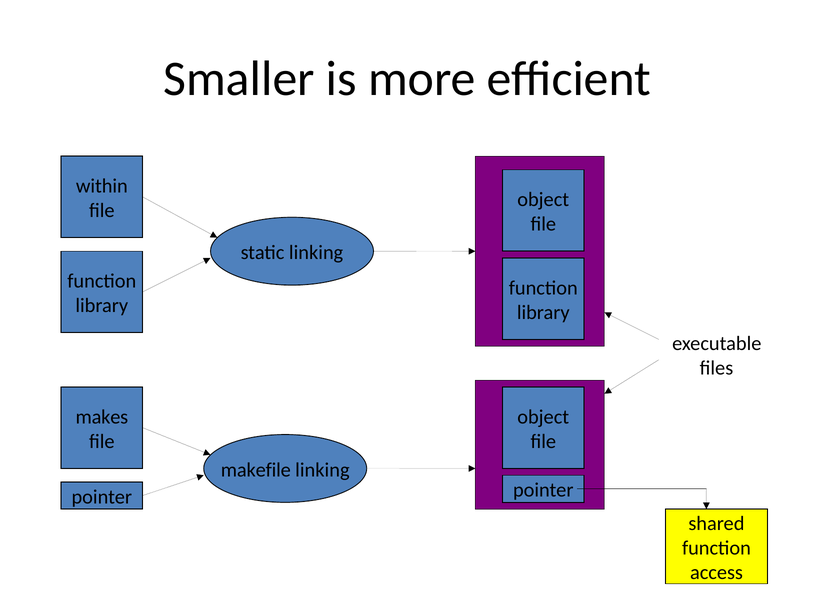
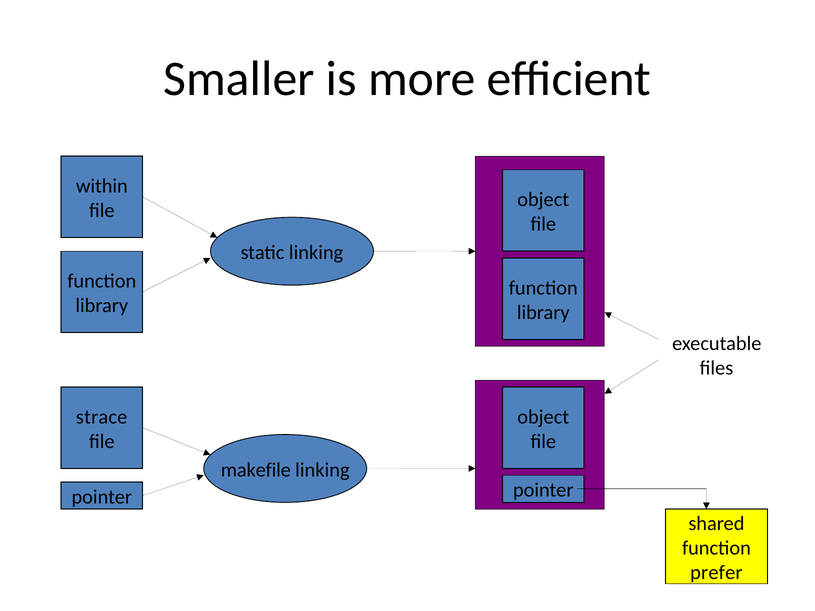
makes: makes -> strace
access: access -> prefer
